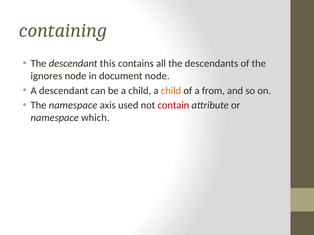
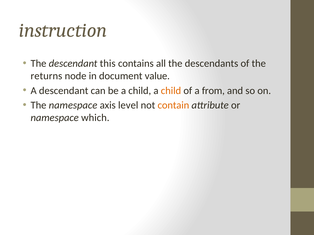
containing: containing -> instruction
ignores: ignores -> returns
document node: node -> value
used: used -> level
contain colour: red -> orange
